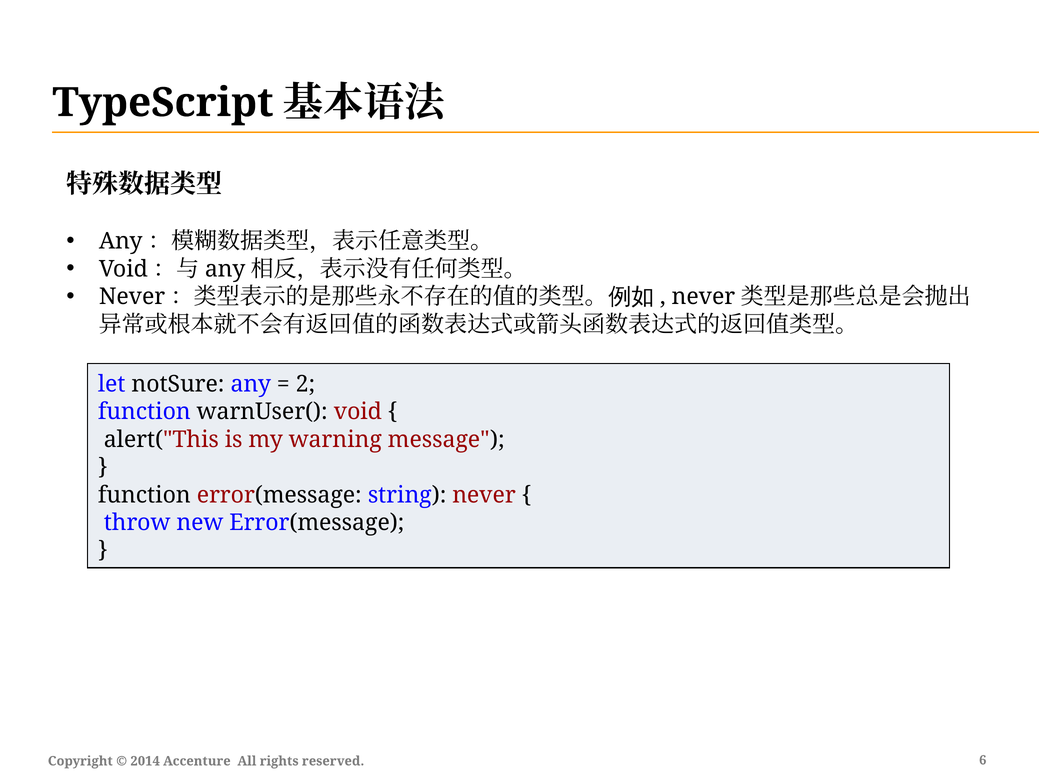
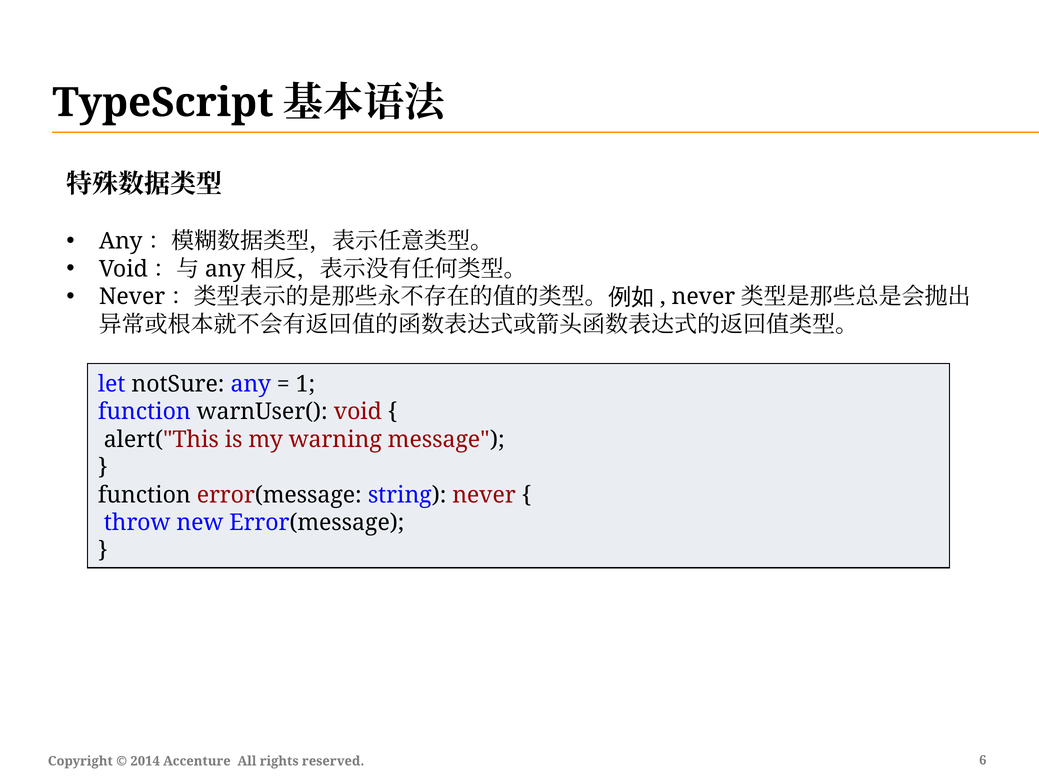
2: 2 -> 1
